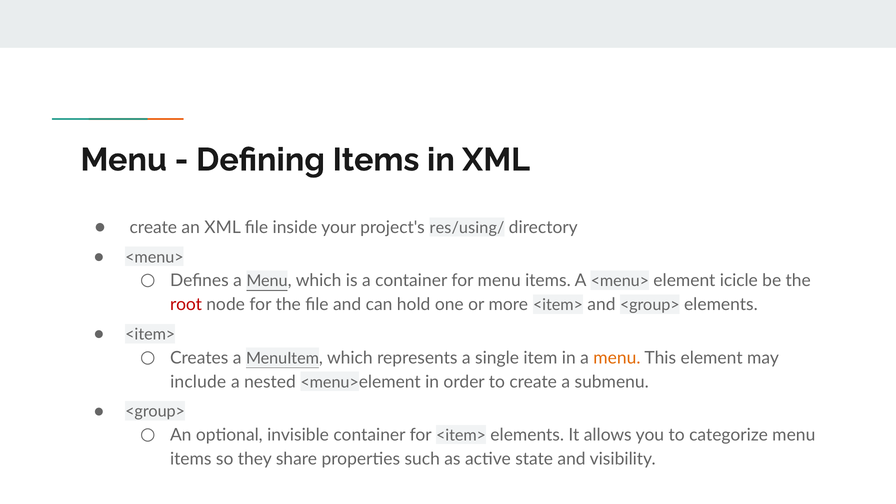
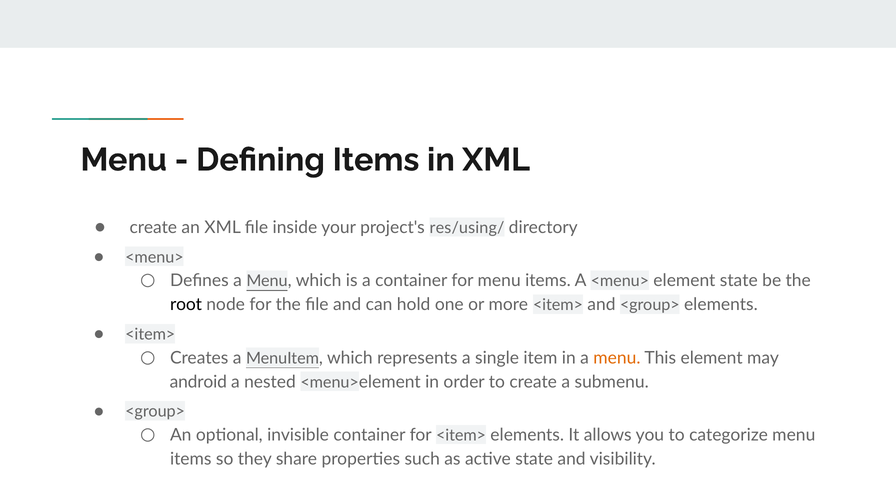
element icicle: icicle -> state
root colour: red -> black
include: include -> android
